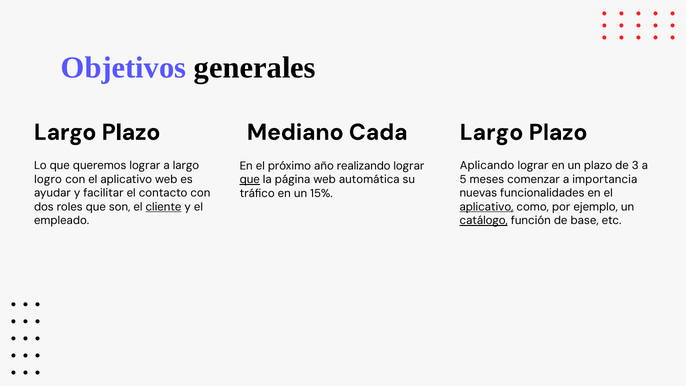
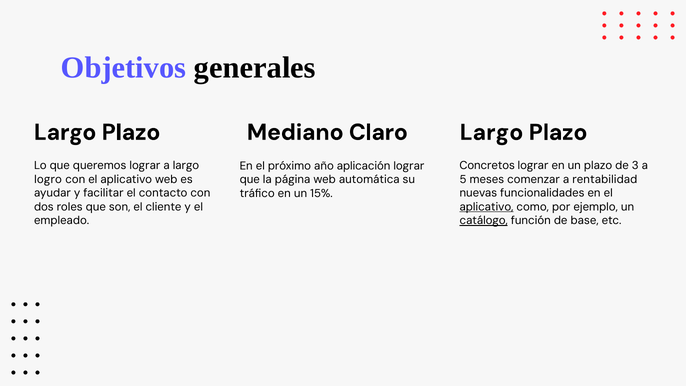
Cada: Cada -> Claro
Aplicando: Aplicando -> Concretos
realizando: realizando -> aplicación
importancia: importancia -> rentabilidad
que at (250, 180) underline: present -> none
cliente underline: present -> none
